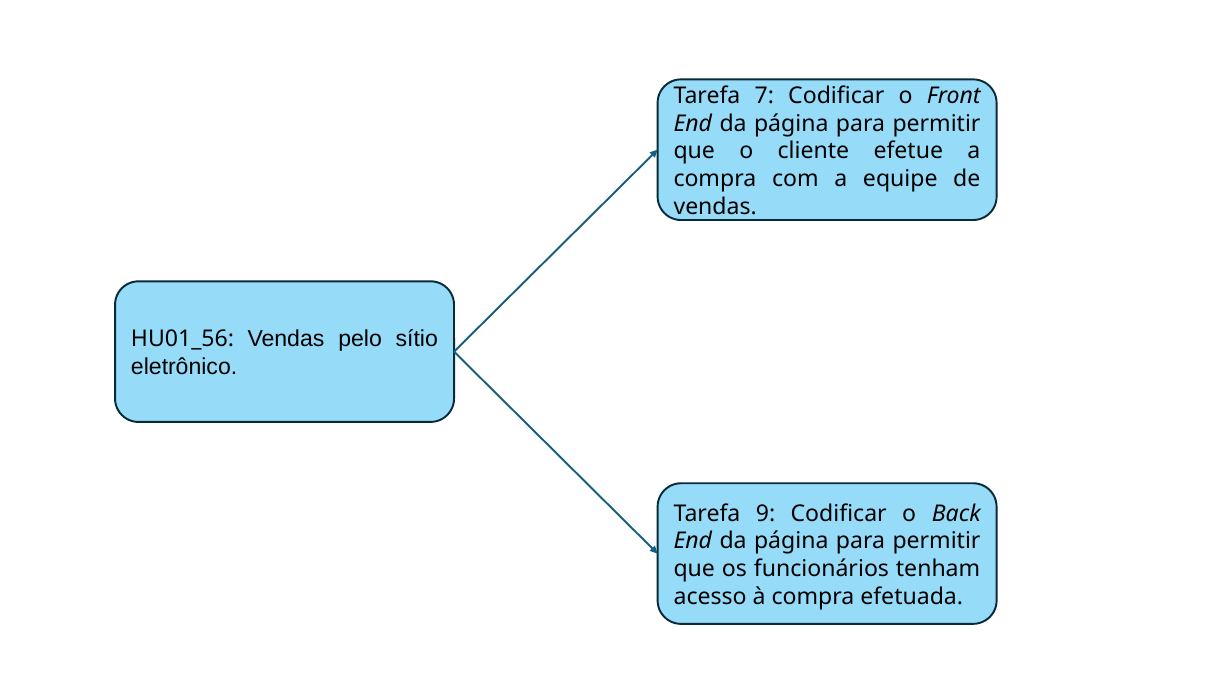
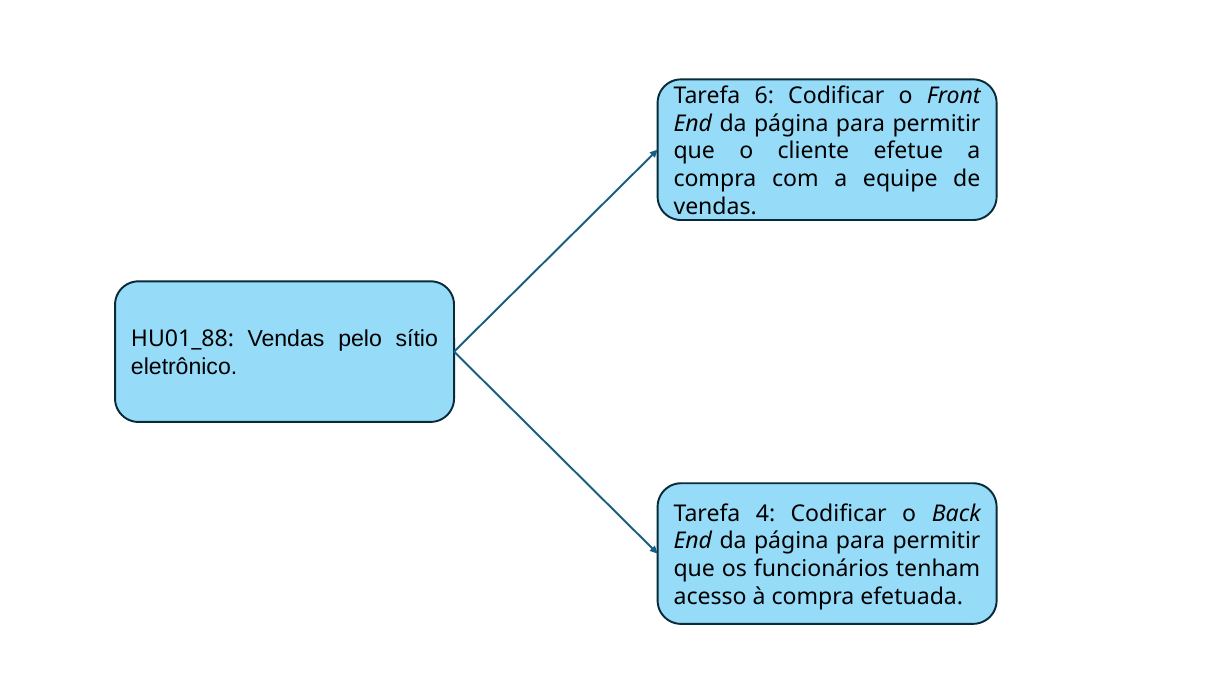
7: 7 -> 6
HU01_56: HU01_56 -> HU01_88
9: 9 -> 4
